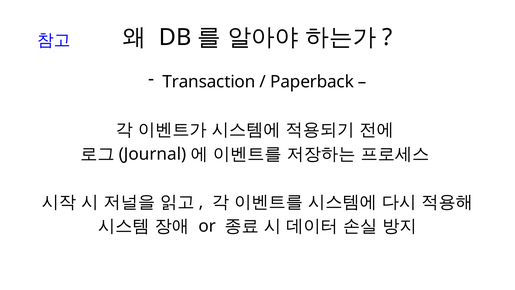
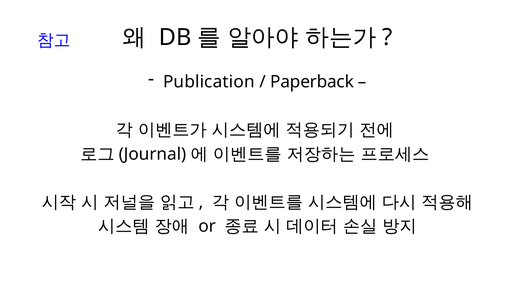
Transaction: Transaction -> Publication
